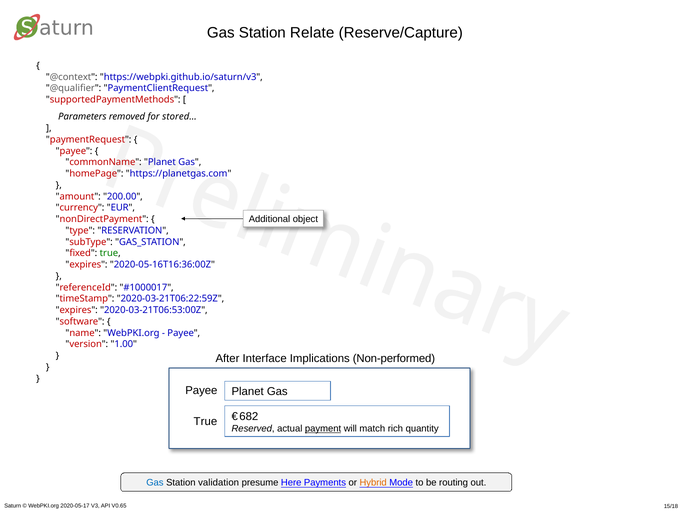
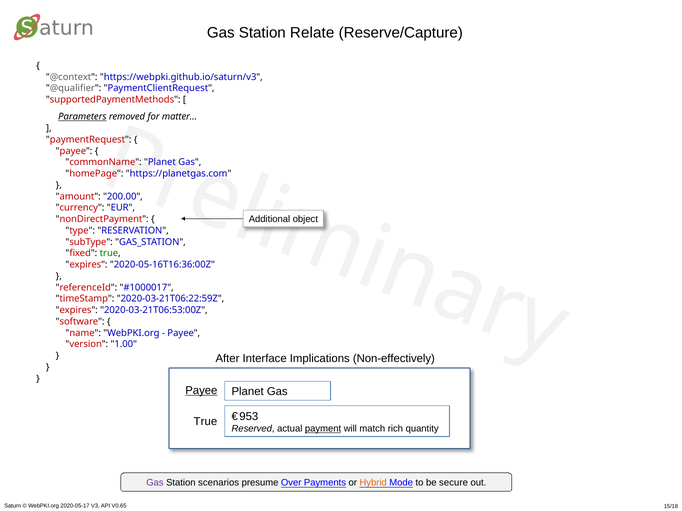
Parameters underline: none -> present
stored…: stored… -> matter…
Non-performed: Non-performed -> Non-effectively
Payee at (201, 391) underline: none -> present
682: 682 -> 953
Gas at (155, 483) colour: blue -> purple
validation: validation -> scenarios
Here: Here -> Over
routing: routing -> secure
